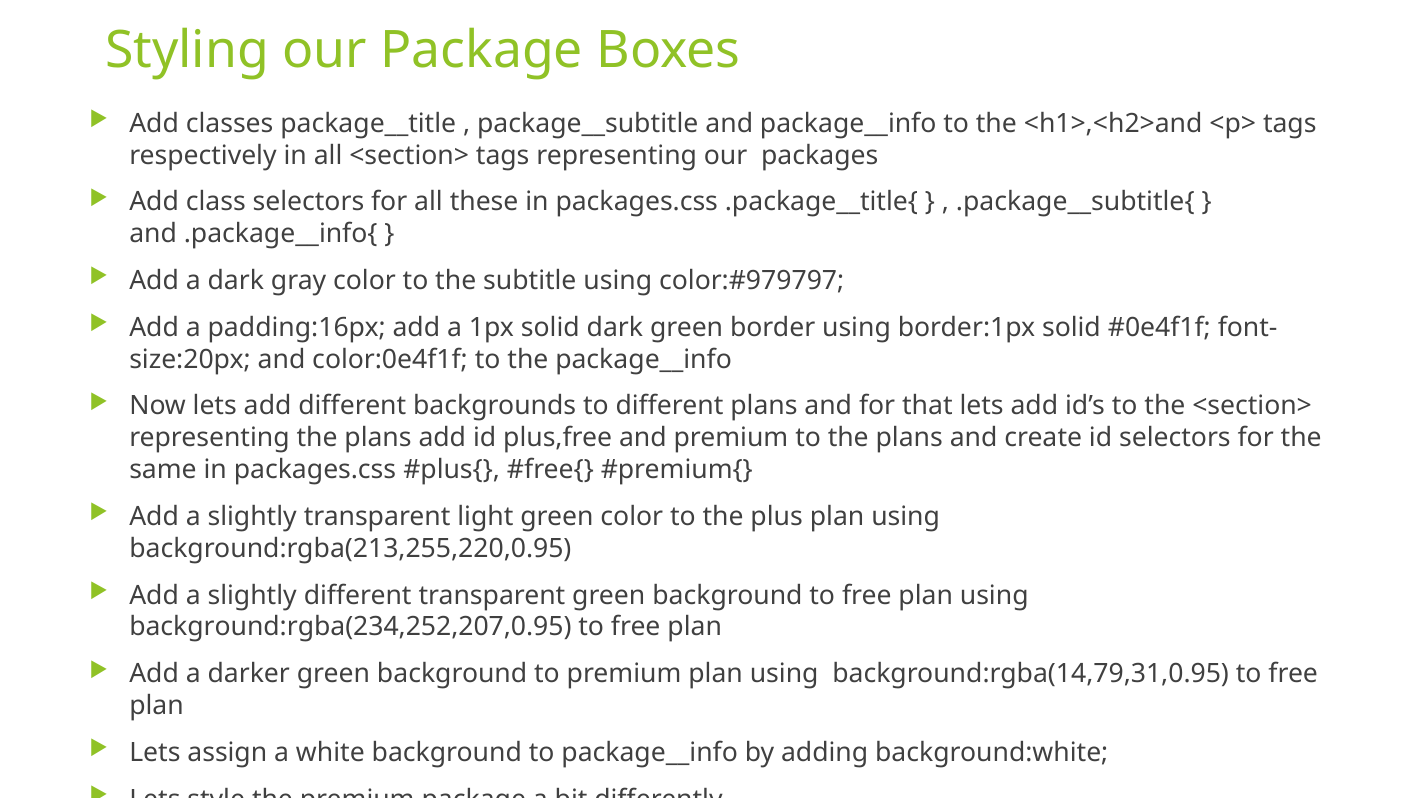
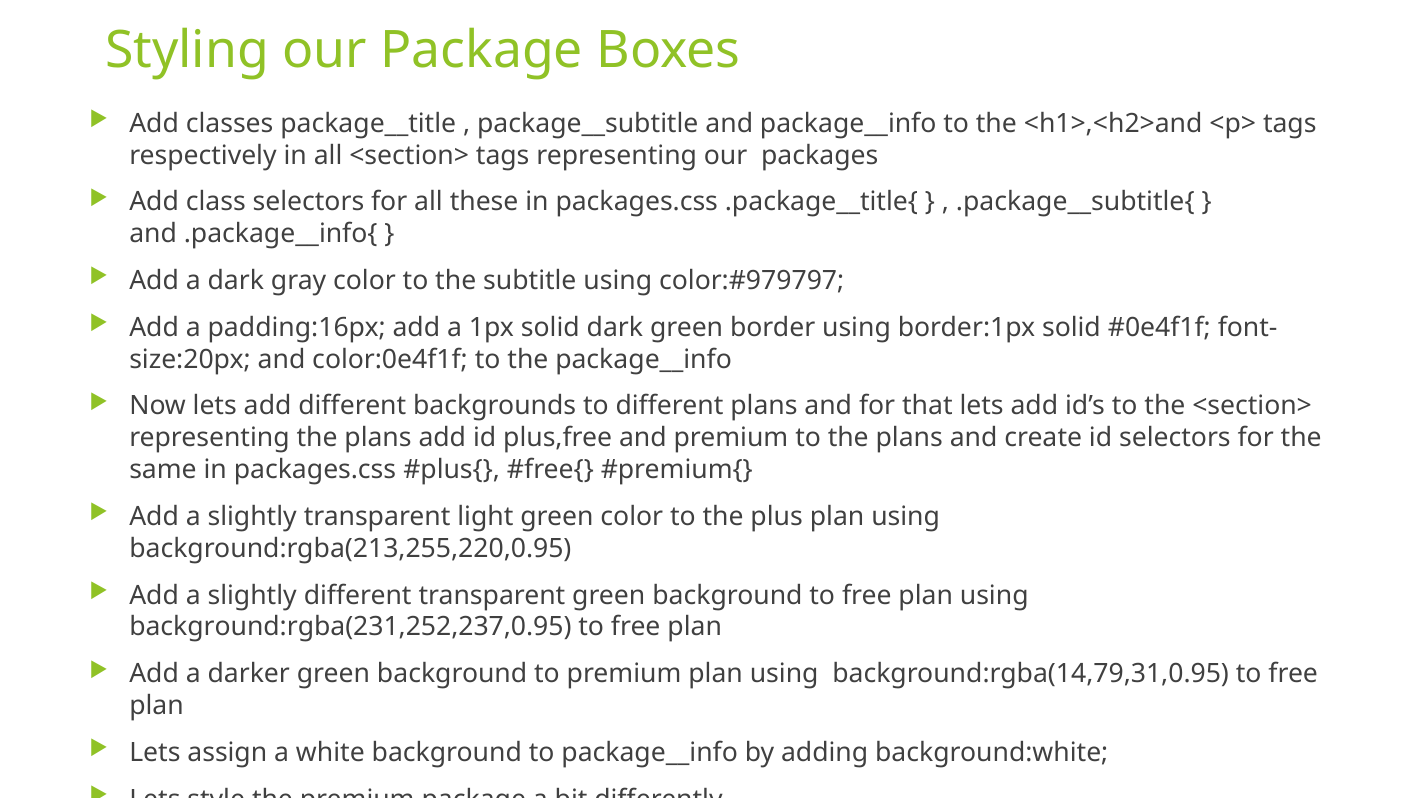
background:rgba(234,252,207,0.95: background:rgba(234,252,207,0.95 -> background:rgba(231,252,237,0.95
